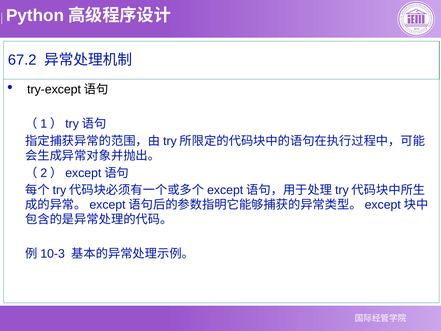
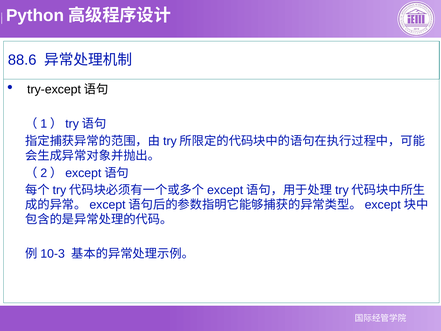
67.2: 67.2 -> 88.6
